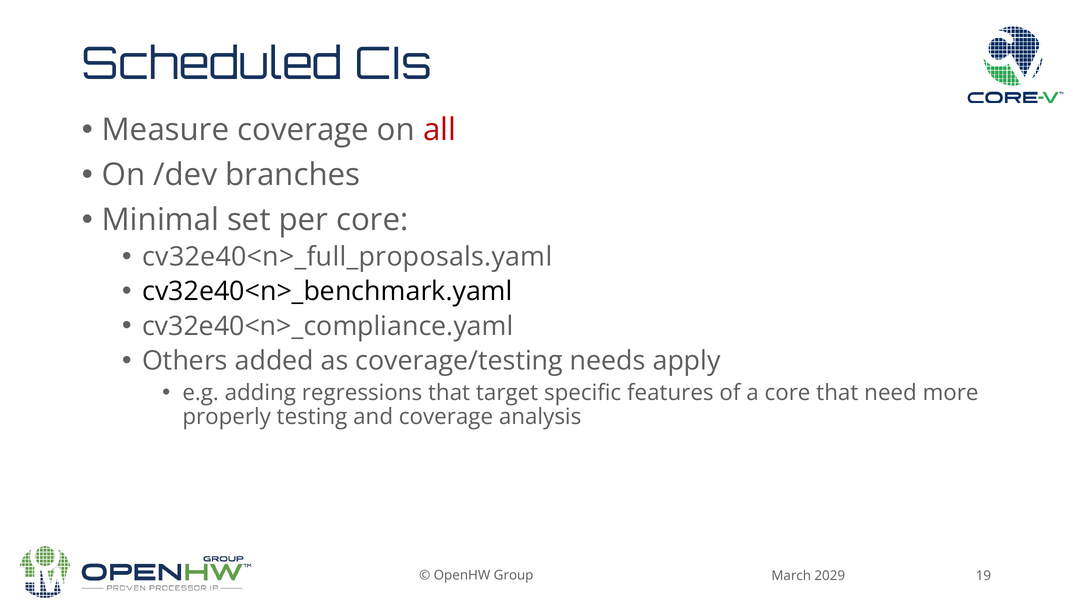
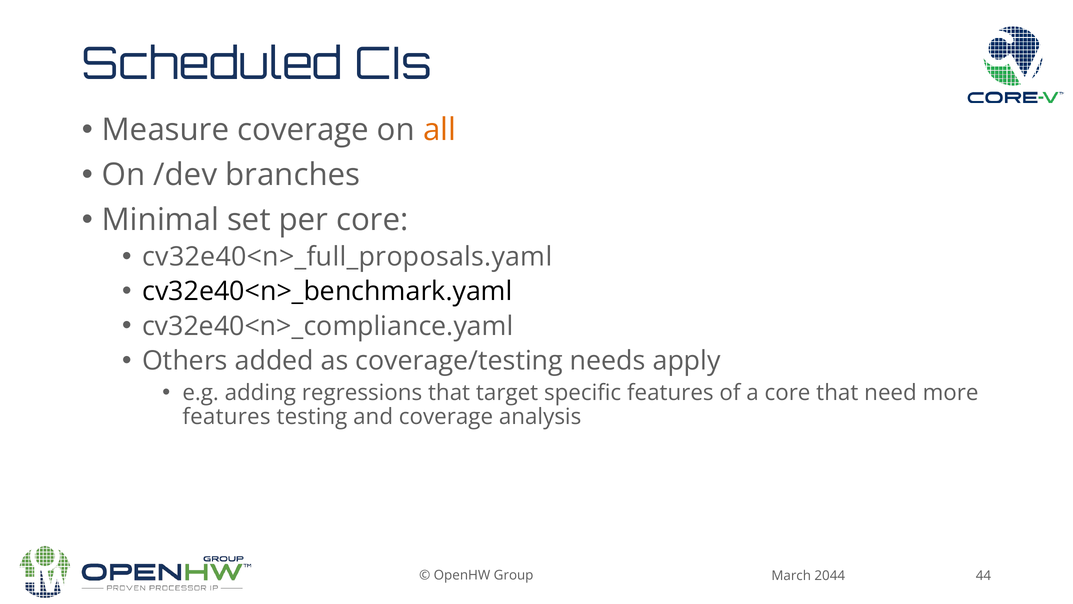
all colour: red -> orange
properly at (227, 417): properly -> features
19: 19 -> 44
2029: 2029 -> 2044
